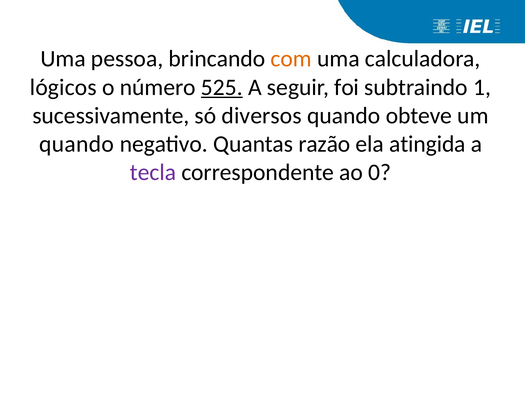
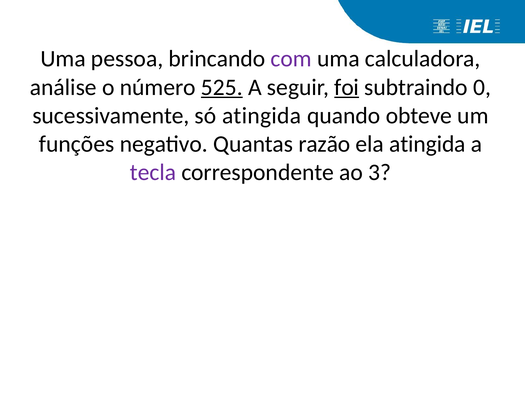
com colour: orange -> purple
lógicos: lógicos -> análise
foi underline: none -> present
1: 1 -> 0
só diversos: diversos -> atingida
quando at (77, 144): quando -> funções
0: 0 -> 3
